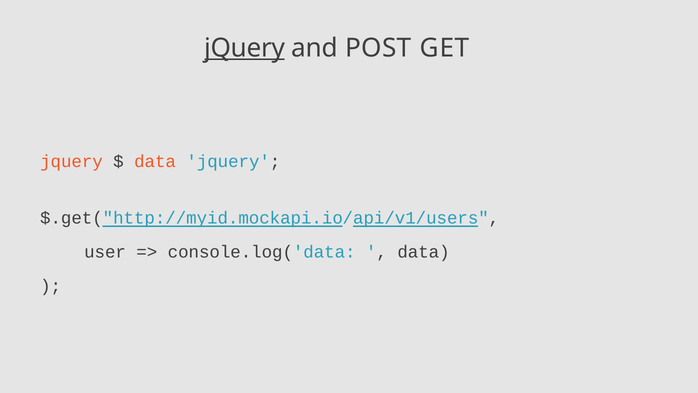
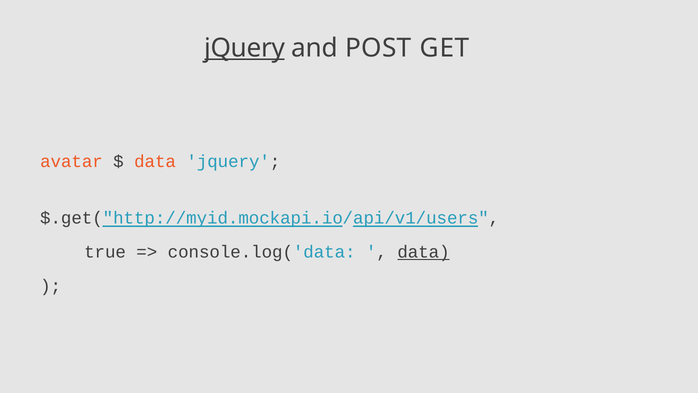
jquery at (71, 161): jquery -> avatar
user: user -> true
data at (424, 252) underline: none -> present
